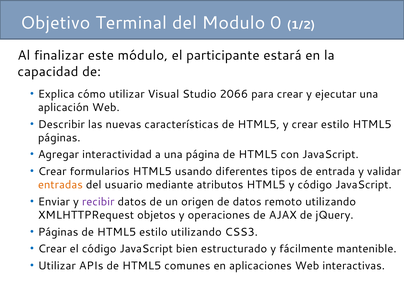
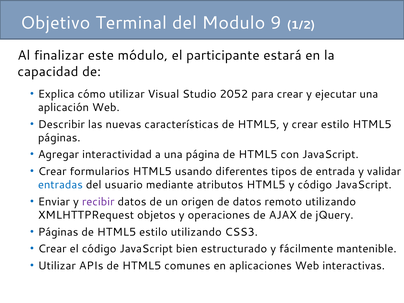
0: 0 -> 9
2066: 2066 -> 2052
entradas colour: orange -> blue
